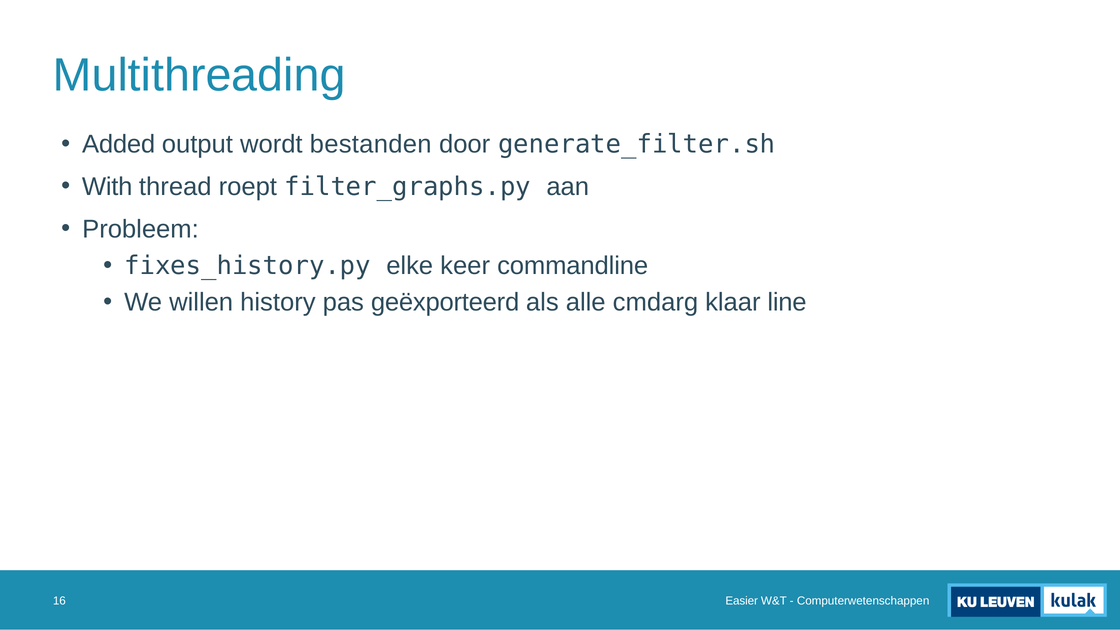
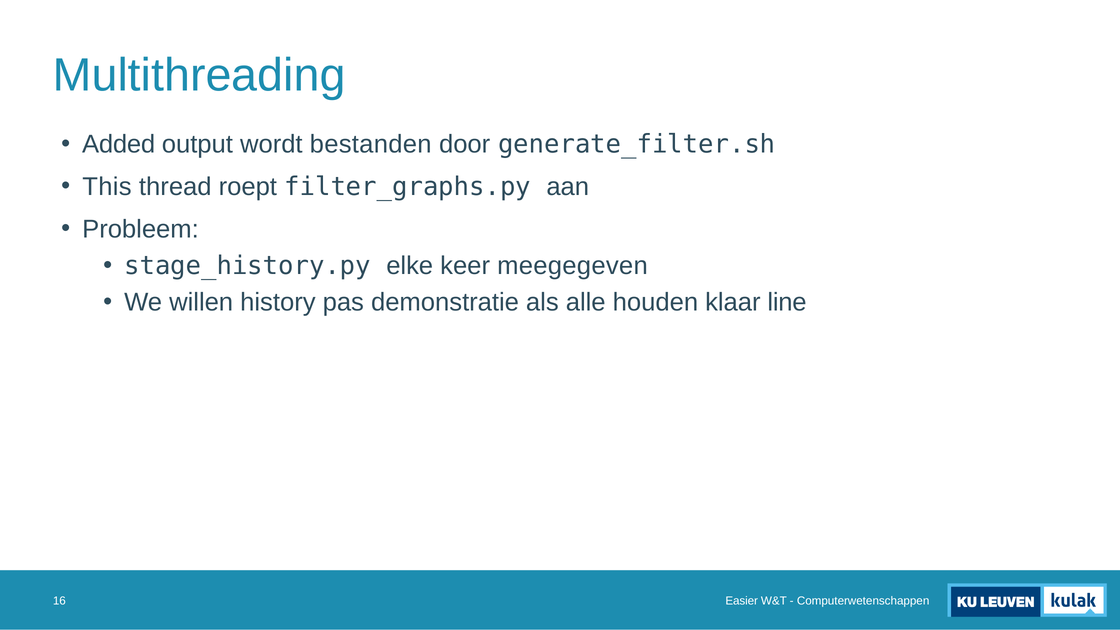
With: With -> This
fixes_history.py: fixes_history.py -> stage_history.py
commandline: commandline -> meegegeven
geëxporteerd: geëxporteerd -> demonstratie
cmdarg: cmdarg -> houden
